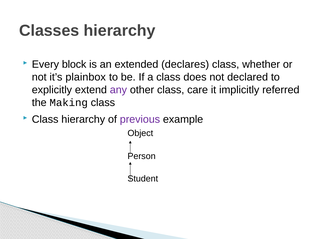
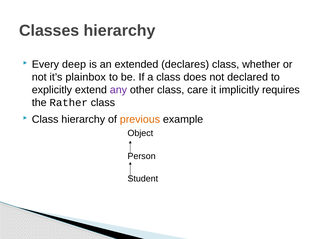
block: block -> deep
referred: referred -> requires
Making: Making -> Rather
previous colour: purple -> orange
